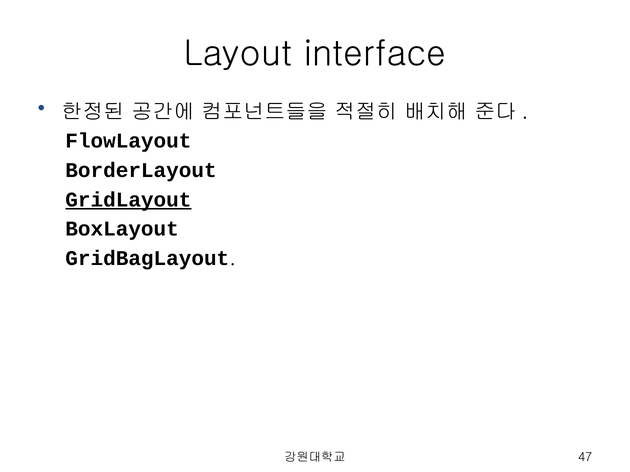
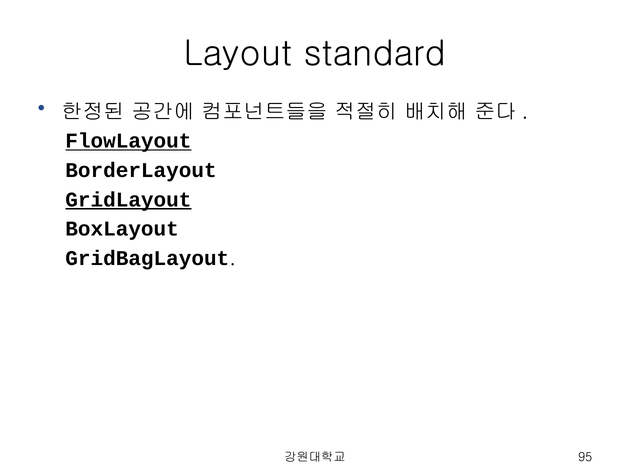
interface: interface -> standard
FlowLayout underline: none -> present
47: 47 -> 95
